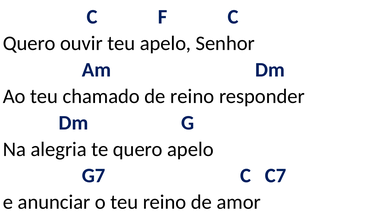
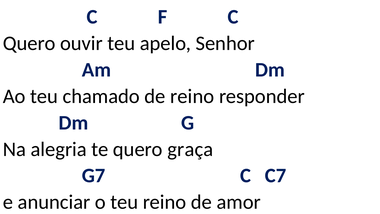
quero apelo: apelo -> graça
